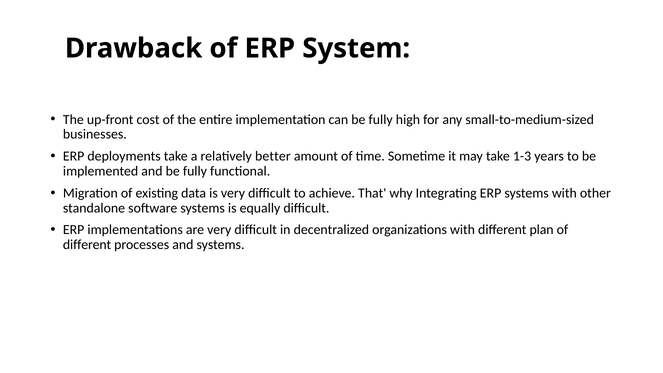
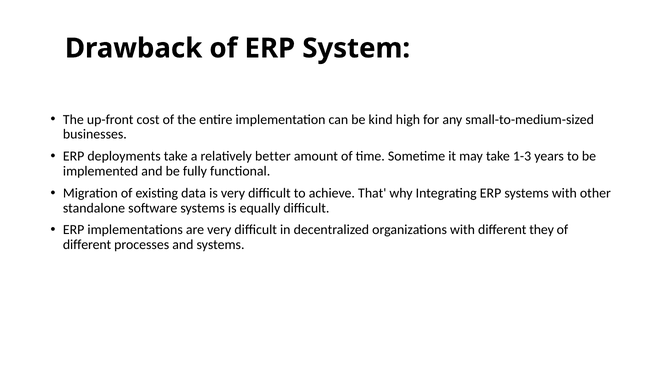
can be fully: fully -> kind
plan: plan -> they
